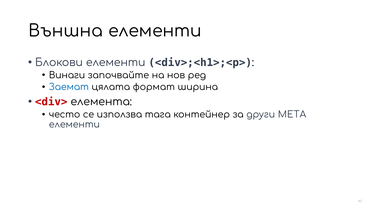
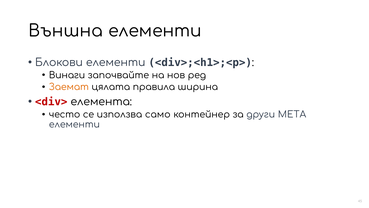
Заемат colour: blue -> orange
формат: формат -> правила
тага: тага -> само
